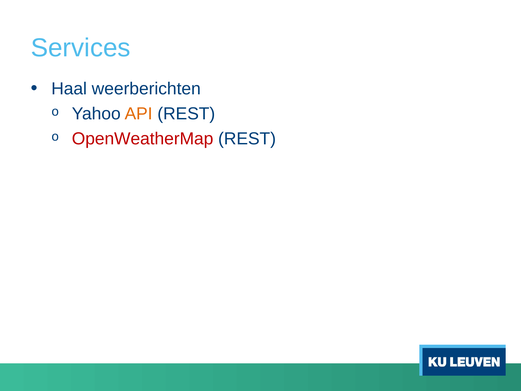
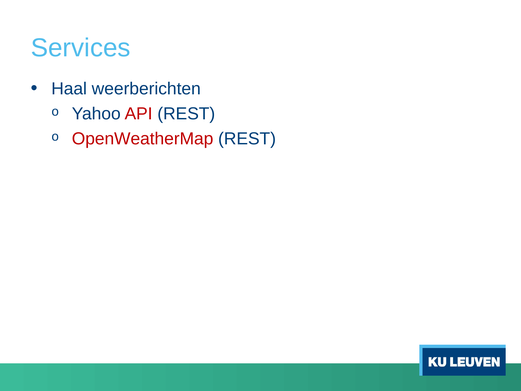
API colour: orange -> red
